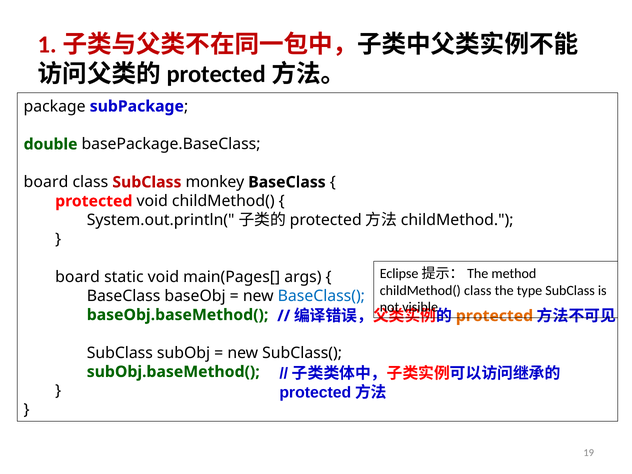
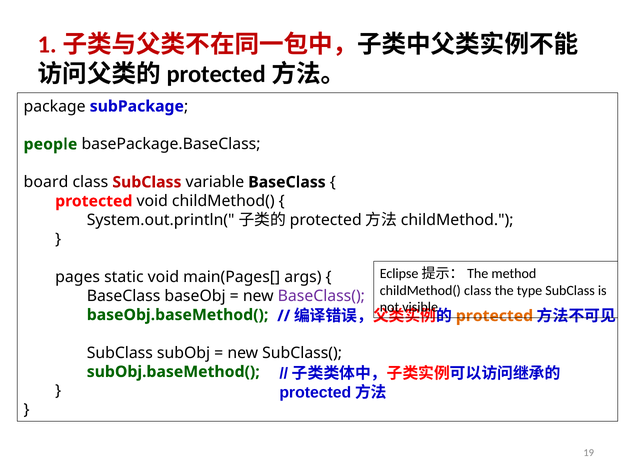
double: double -> people
monkey: monkey -> variable
board at (78, 277): board -> pages
BaseClass( colour: blue -> purple
